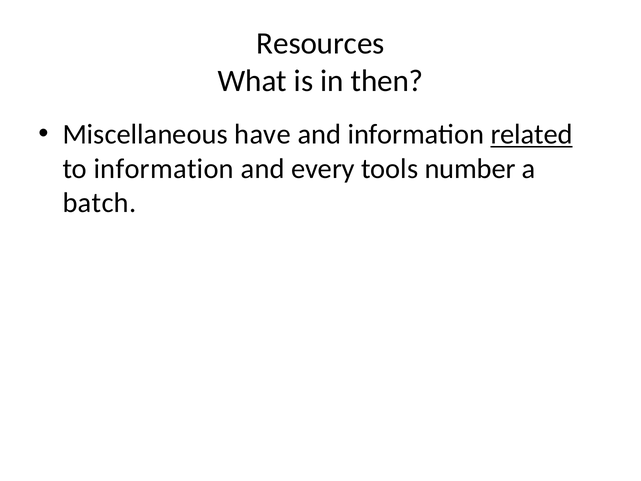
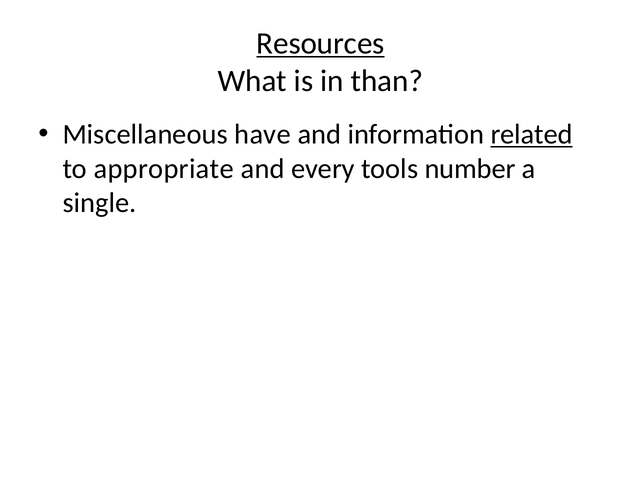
Resources underline: none -> present
then: then -> than
to information: information -> appropriate
batch: batch -> single
